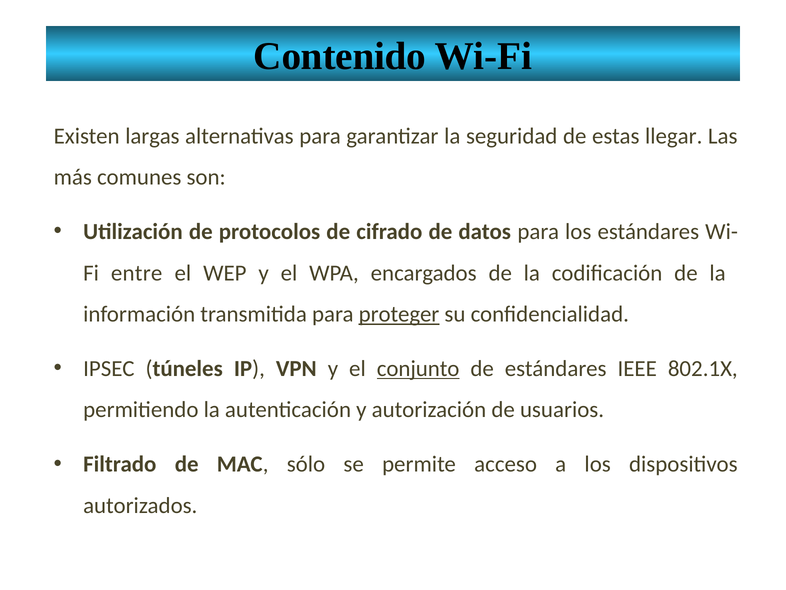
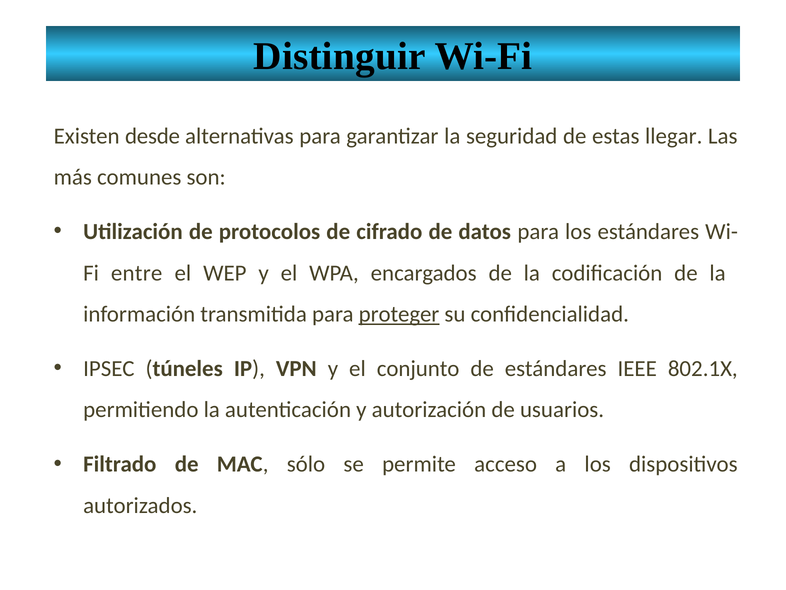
Contenido: Contenido -> Distinguir
largas: largas -> desde
conjunto underline: present -> none
